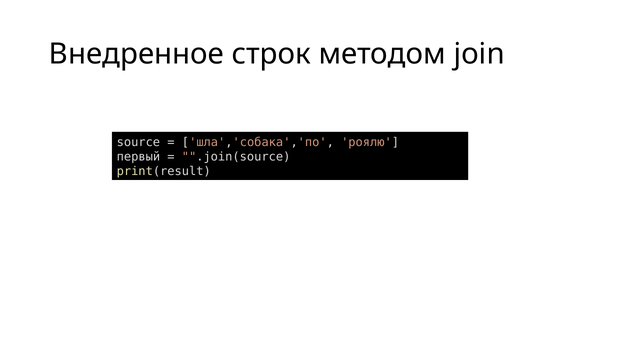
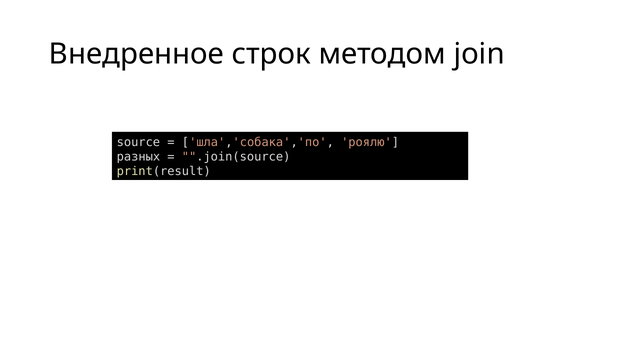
первый: первый -> разных
